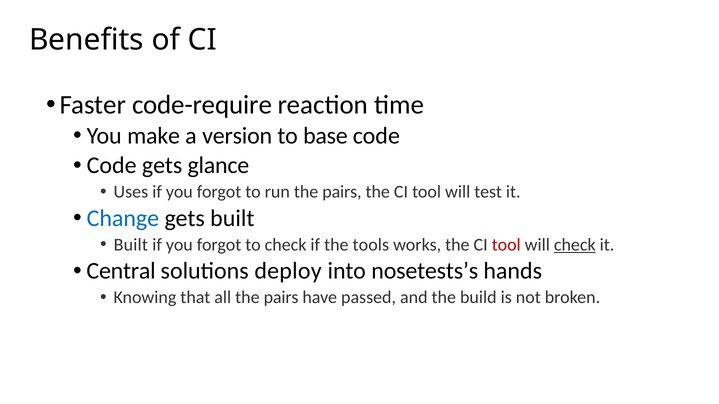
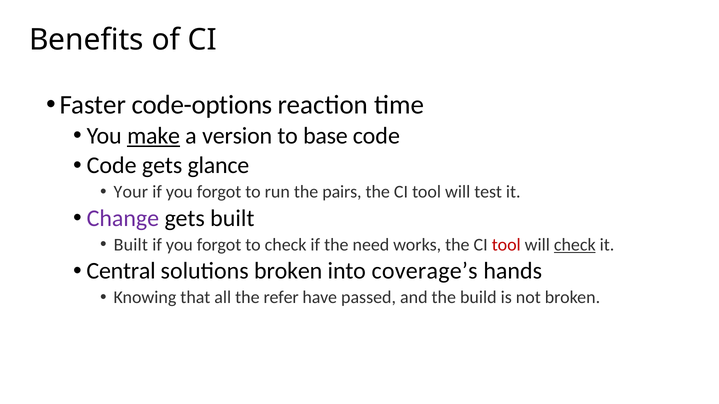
code-require: code-require -> code-options
make underline: none -> present
Uses: Uses -> Your
Change colour: blue -> purple
tools: tools -> need
solutions deploy: deploy -> broken
nosetests’s: nosetests’s -> coverage’s
all the pairs: pairs -> refer
